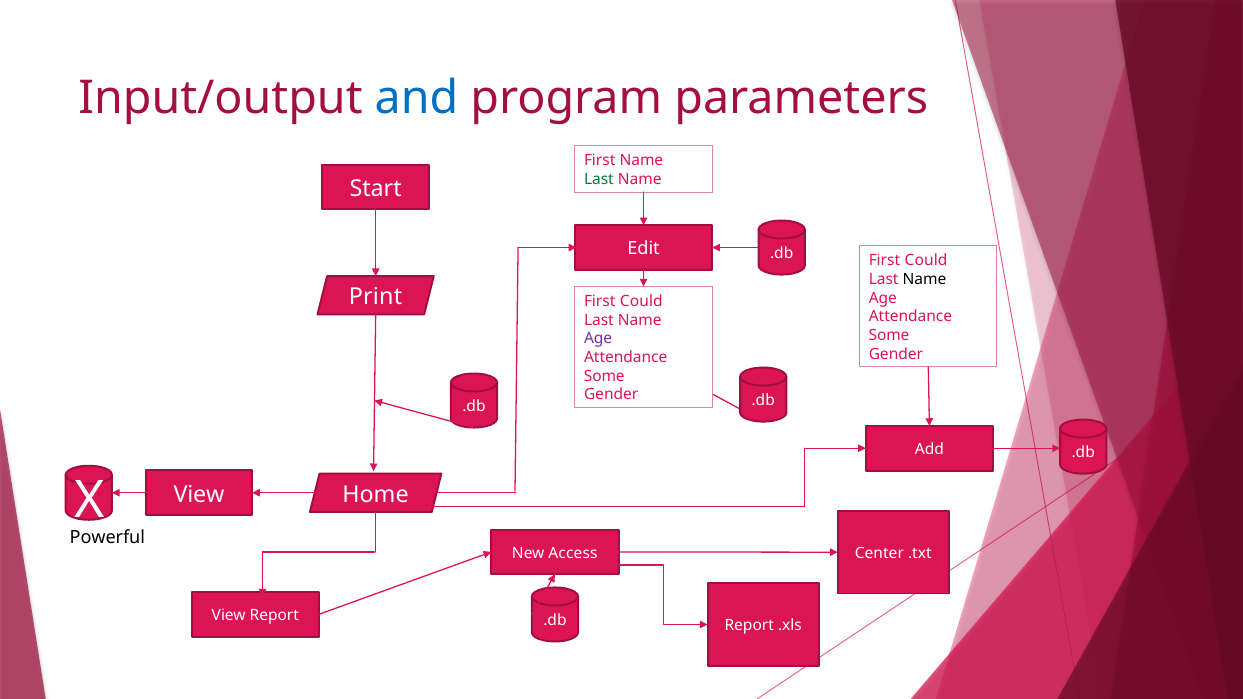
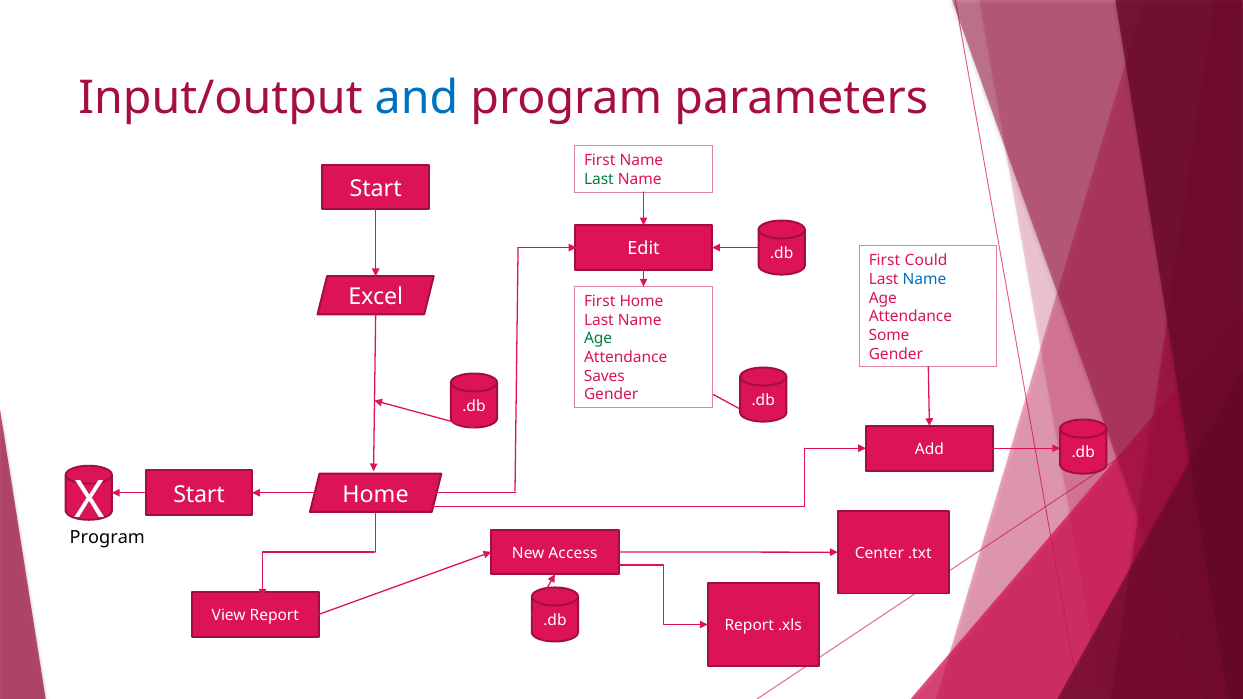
Name at (925, 280) colour: black -> blue
Print: Print -> Excel
Could at (641, 302): Could -> Home
Age at (598, 339) colour: purple -> green
Some at (604, 376): Some -> Saves
View at (199, 495): View -> Start
Powerful at (107, 538): Powerful -> Program
